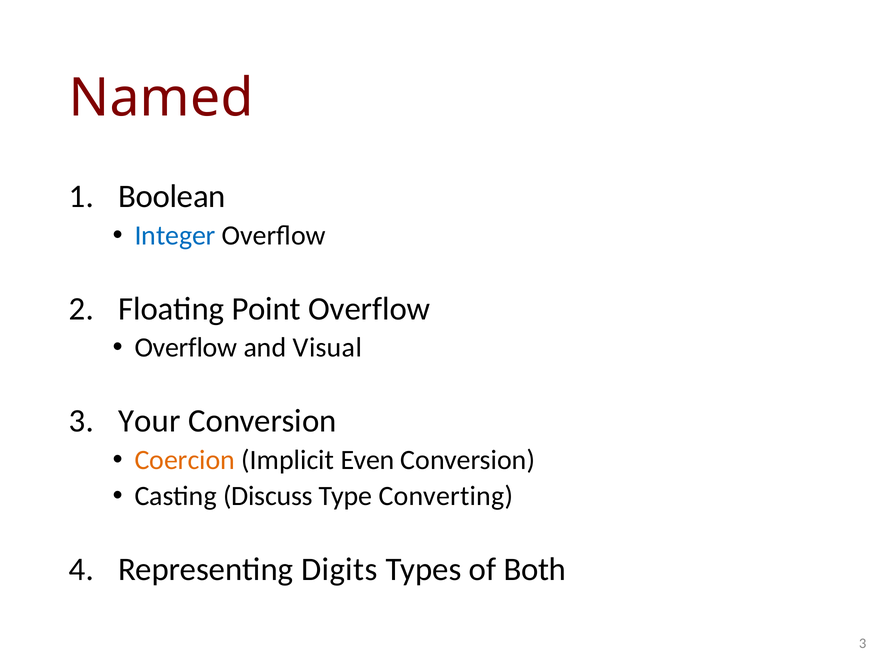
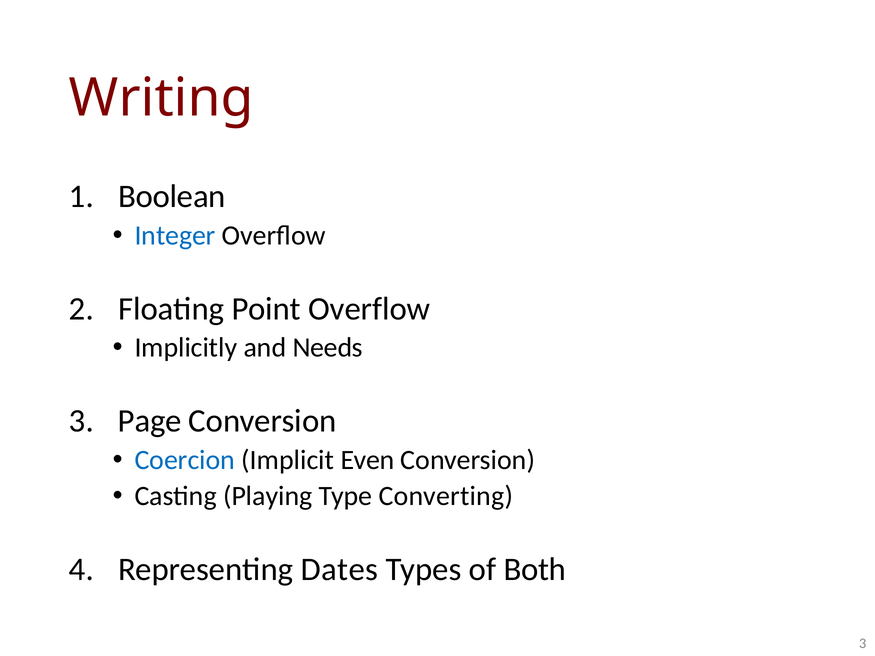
Named: Named -> Writing
Overflow at (186, 348): Overflow -> Implicitly
Visual: Visual -> Needs
Your: Your -> Page
Coercion colour: orange -> blue
Discuss: Discuss -> Playing
Digits: Digits -> Dates
